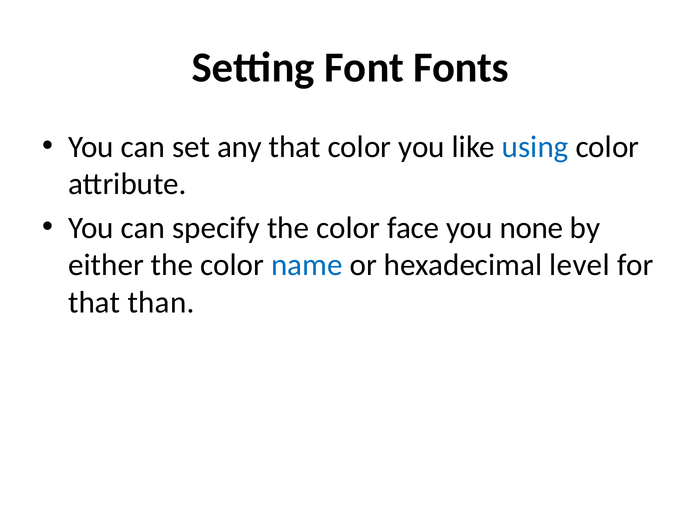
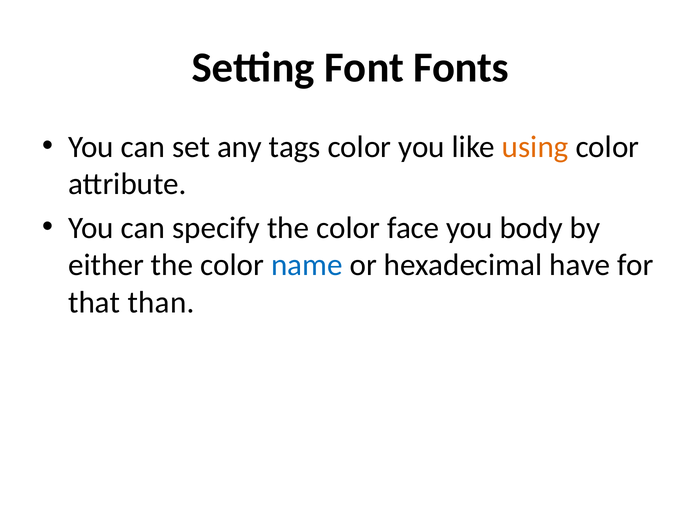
any that: that -> tags
using colour: blue -> orange
none: none -> body
level: level -> have
